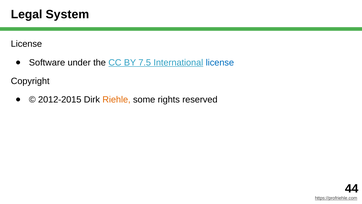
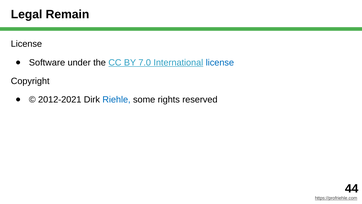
System: System -> Remain
7.5: 7.5 -> 7.0
2012-2015: 2012-2015 -> 2012-2021
Riehle colour: orange -> blue
